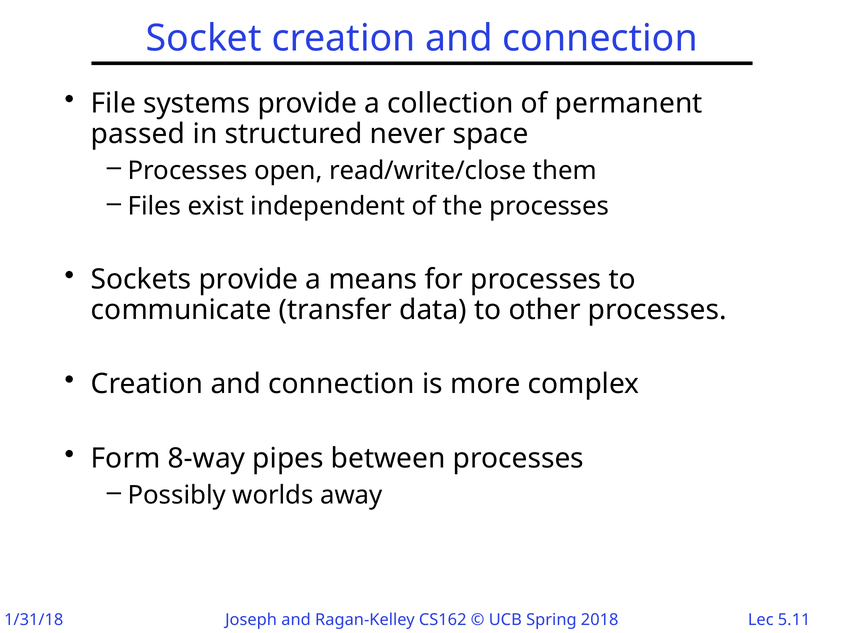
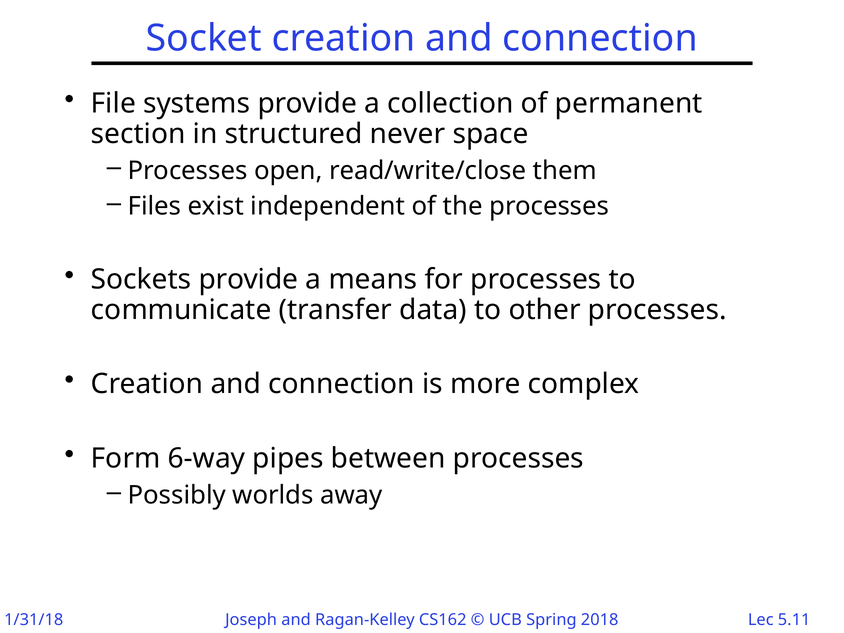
passed: passed -> section
8-way: 8-way -> 6-way
